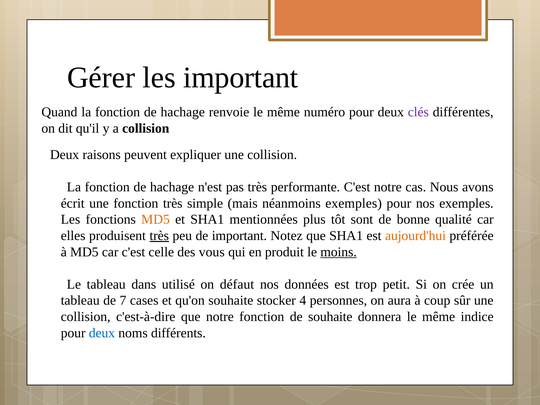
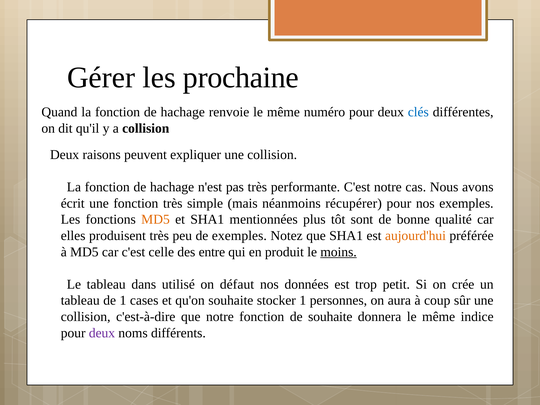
les important: important -> prochaine
clés colour: purple -> blue
néanmoins exemples: exemples -> récupérer
très at (159, 236) underline: present -> none
de important: important -> exemples
vous: vous -> entre
de 7: 7 -> 1
stocker 4: 4 -> 1
deux at (102, 333) colour: blue -> purple
